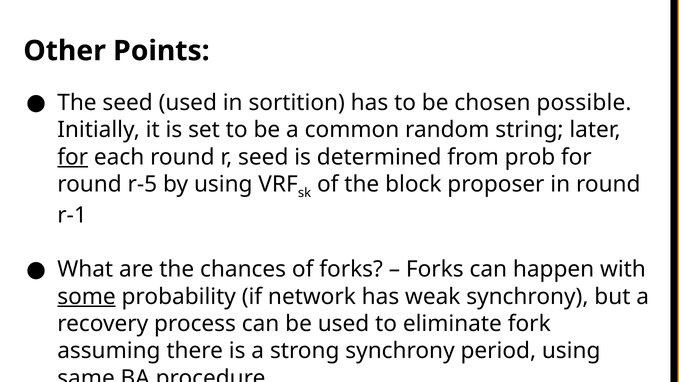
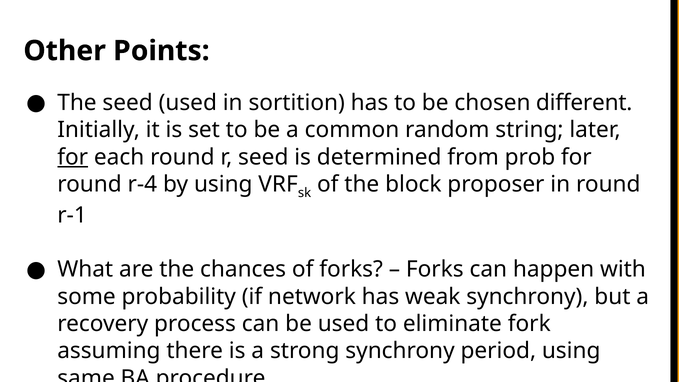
possible: possible -> different
r-5: r-5 -> r-4
some underline: present -> none
